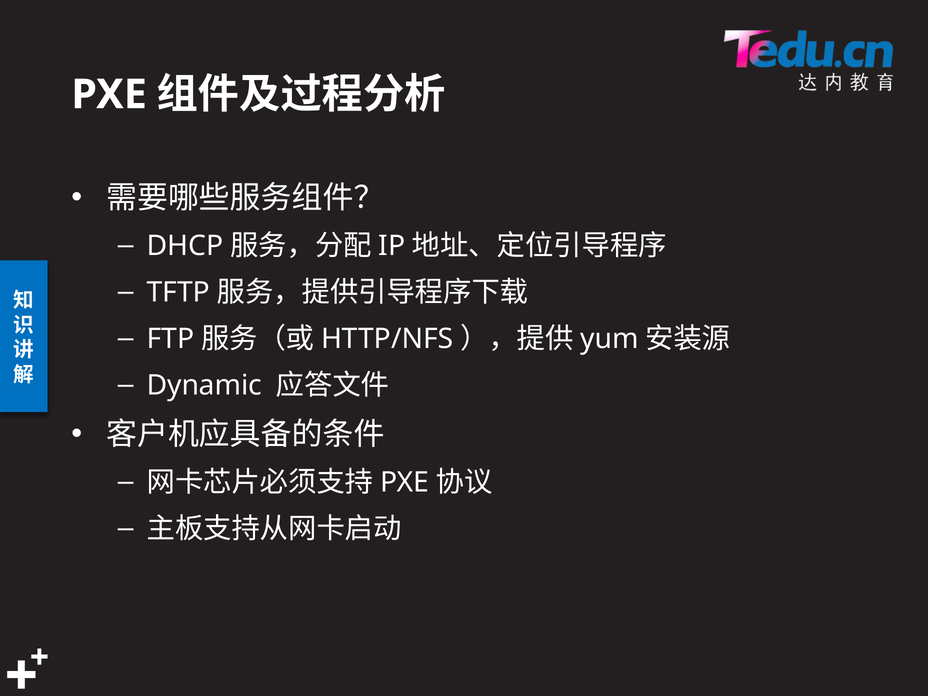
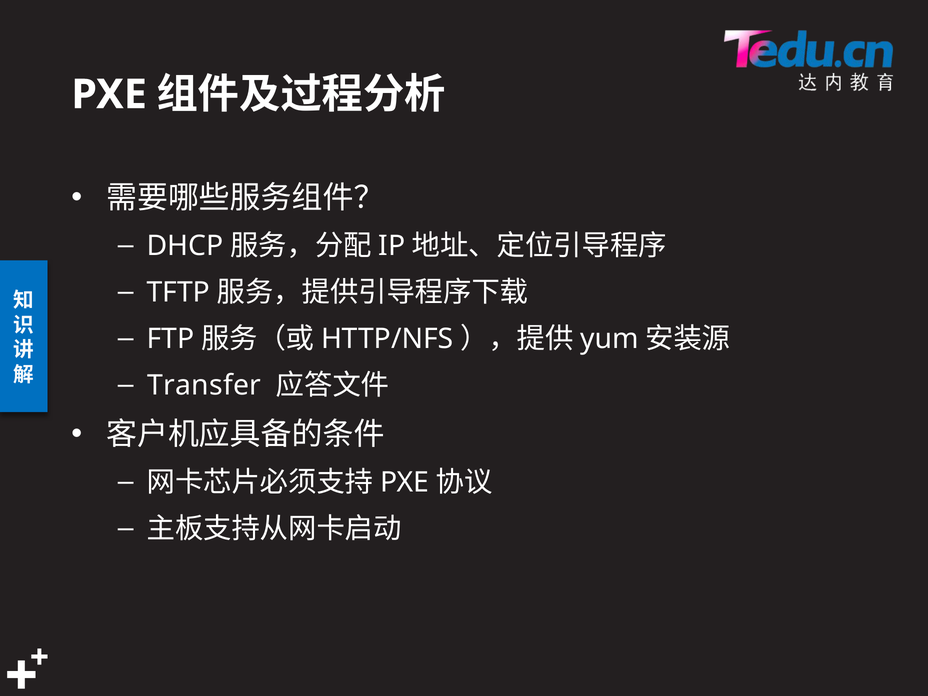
Dynamic: Dynamic -> Transfer
